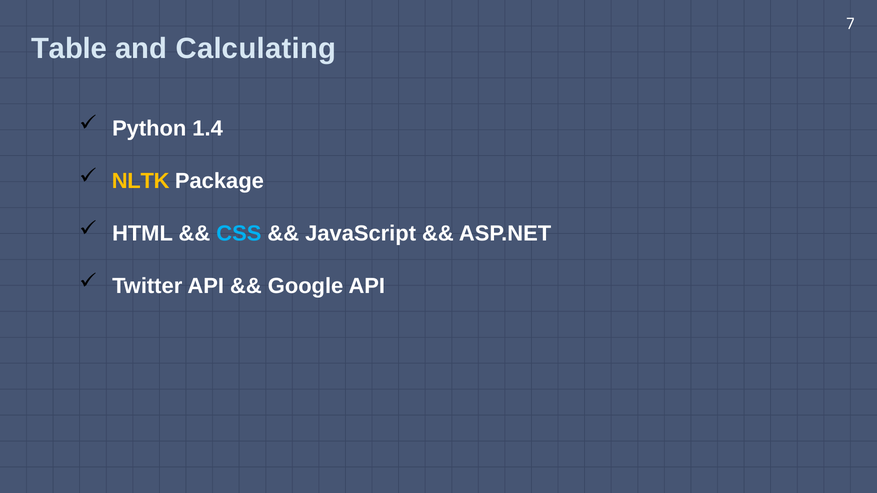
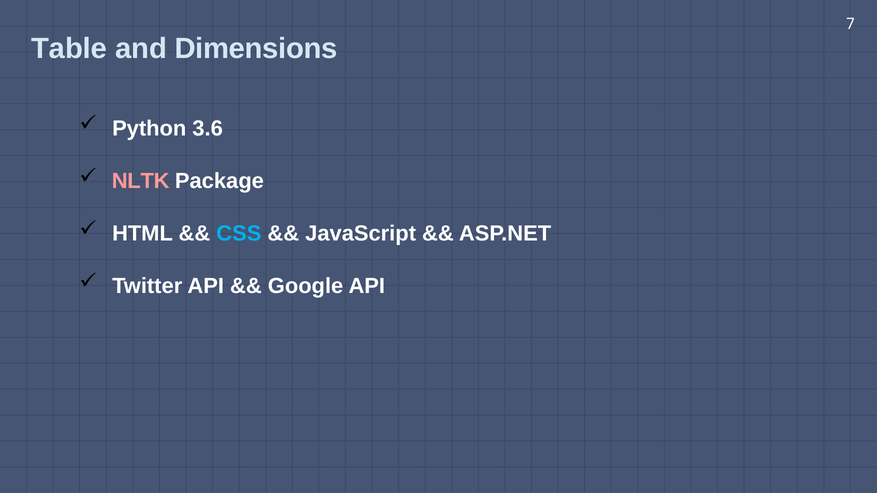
Calculating: Calculating -> Dimensions
1.4: 1.4 -> 3.6
NLTK colour: yellow -> pink
